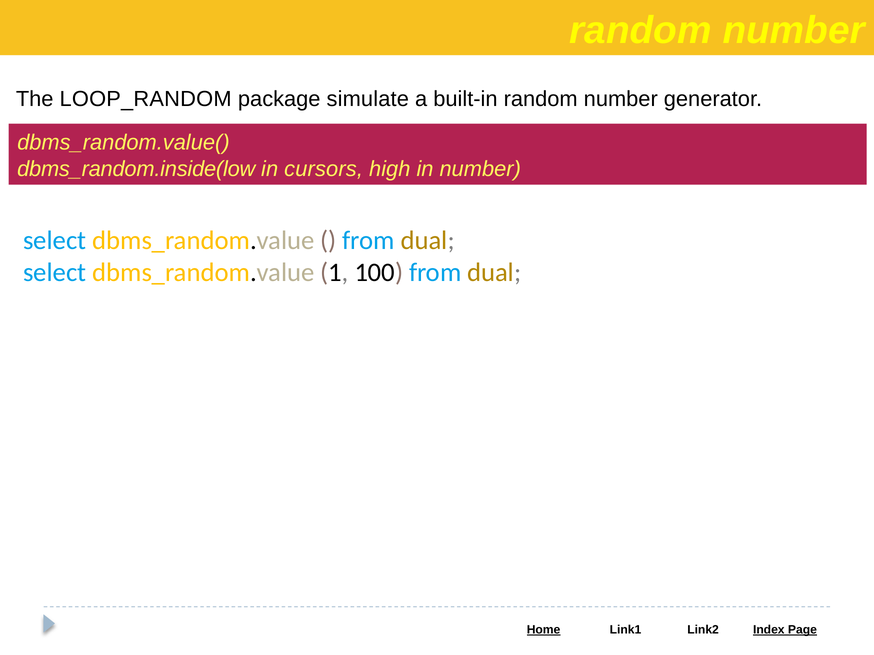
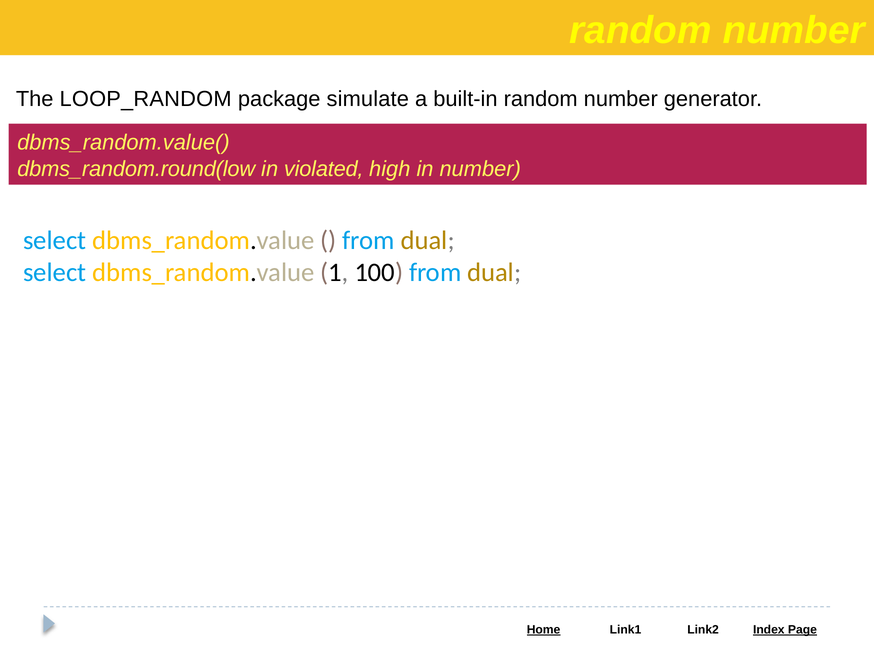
dbms_random.inside(low: dbms_random.inside(low -> dbms_random.round(low
cursors: cursors -> violated
